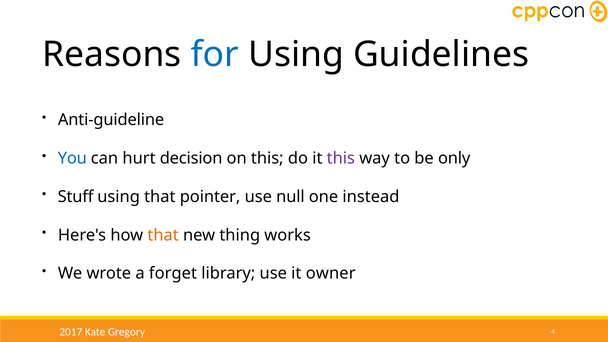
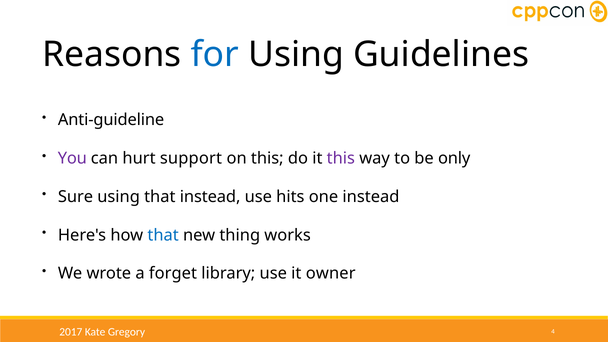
You colour: blue -> purple
decision: decision -> support
Stuff: Stuff -> Sure
that pointer: pointer -> instead
null: null -> hits
that at (163, 235) colour: orange -> blue
